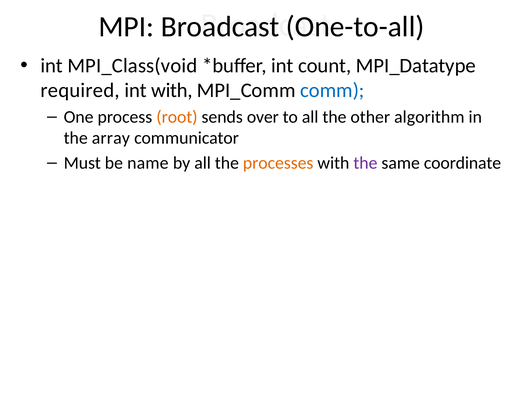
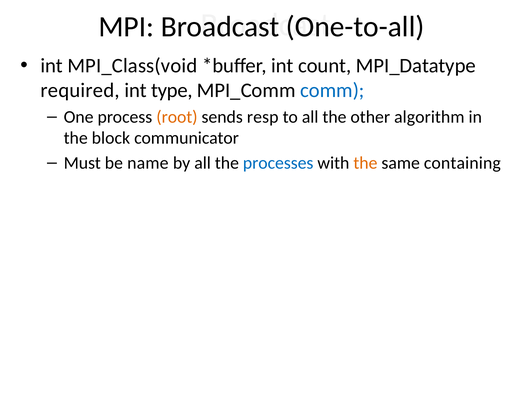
int with: with -> type
over: over -> resp
array: array -> block
processes colour: orange -> blue
the at (365, 163) colour: purple -> orange
coordinate: coordinate -> containing
